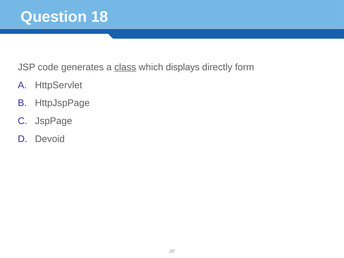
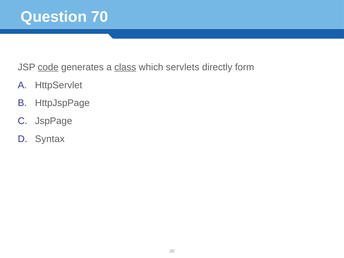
18: 18 -> 70
code underline: none -> present
displays: displays -> servlets
Devoid: Devoid -> Syntax
